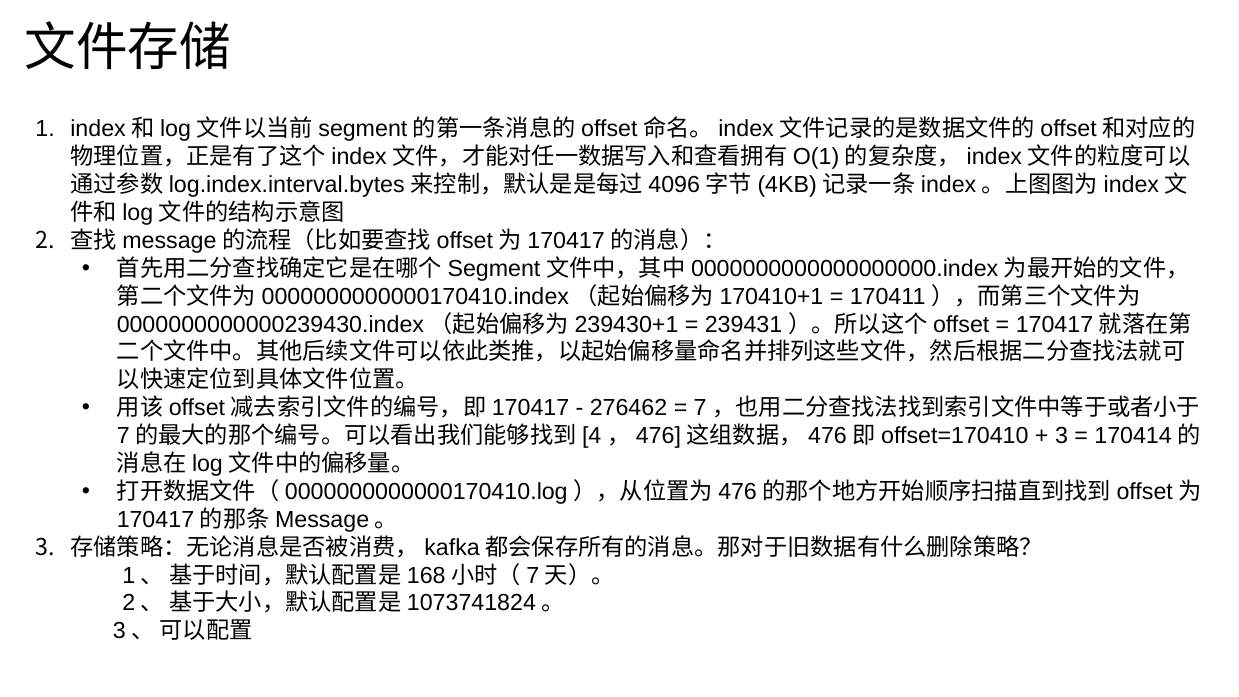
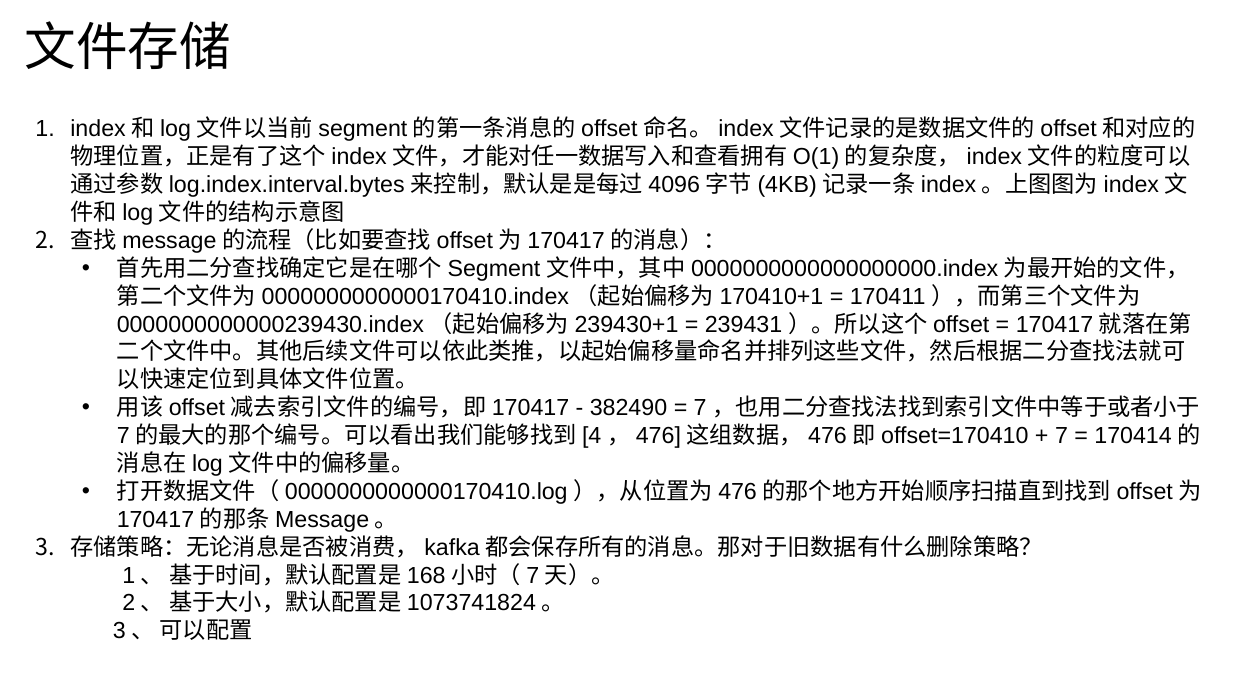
276462: 276462 -> 382490
3 at (1061, 436): 3 -> 7
